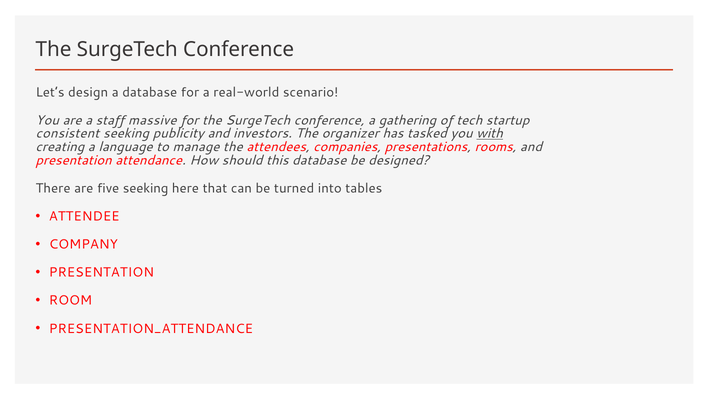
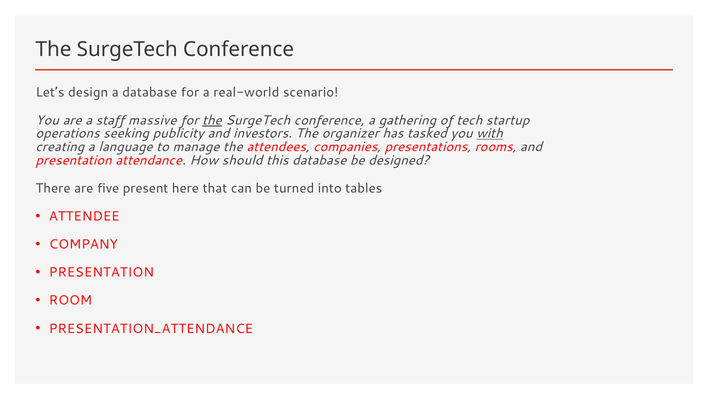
the at (212, 120) underline: none -> present
consistent: consistent -> operations
five seeking: seeking -> present
